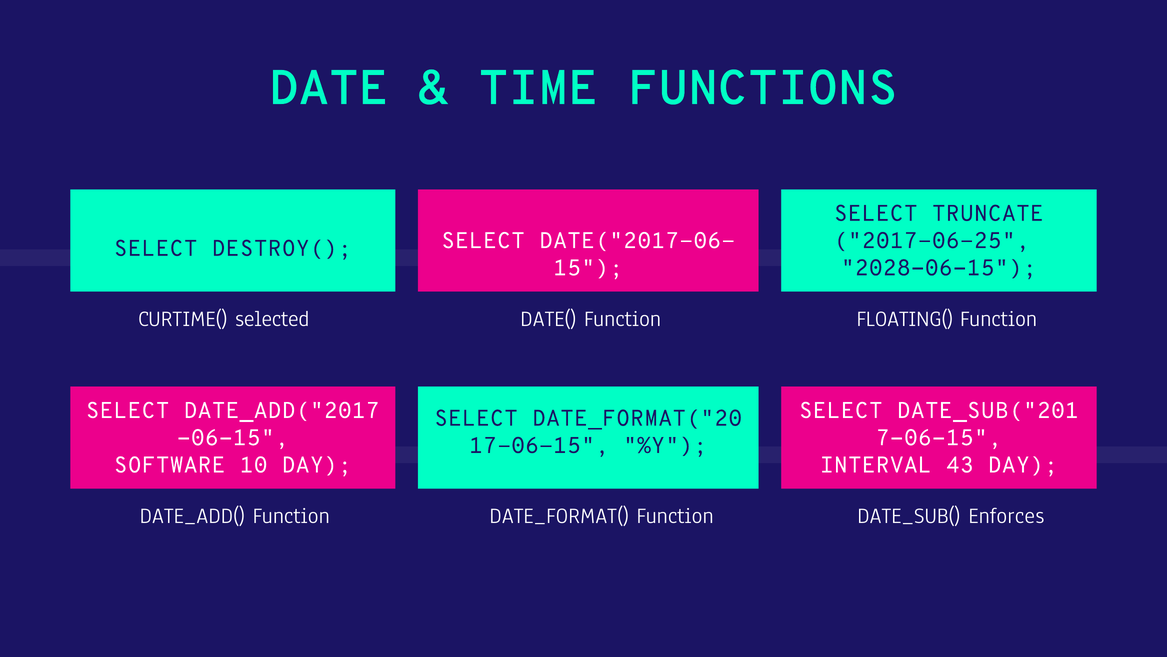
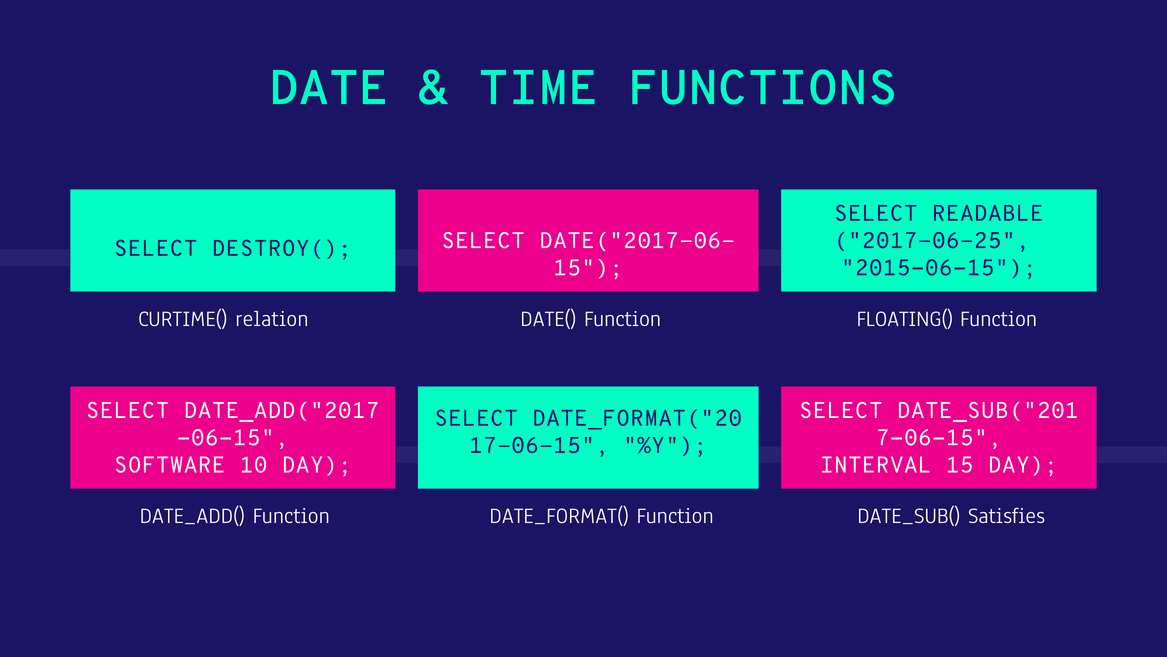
TRUNCATE: TRUNCATE -> READABLE
2028-06-15: 2028-06-15 -> 2015-06-15
selected: selected -> relation
INTERVAL 43: 43 -> 15
Enforces: Enforces -> Satisfies
